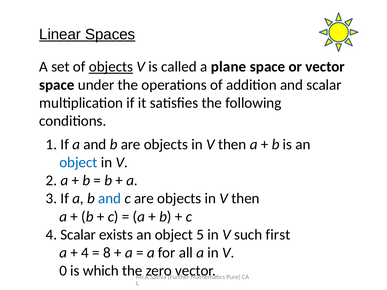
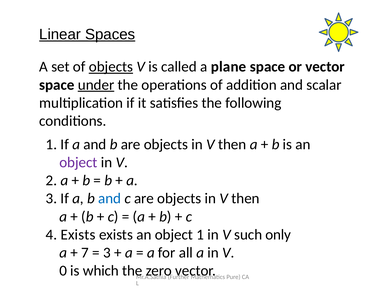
under underline: none -> present
object at (78, 163) colour: blue -> purple
4 Scalar: Scalar -> Exists
object 5: 5 -> 1
first: first -> only
4 at (85, 253): 4 -> 7
8 at (107, 253): 8 -> 3
